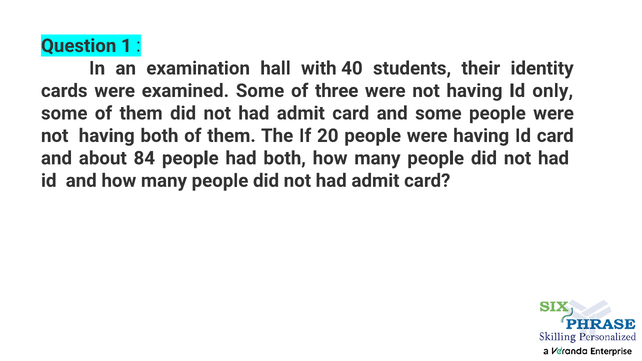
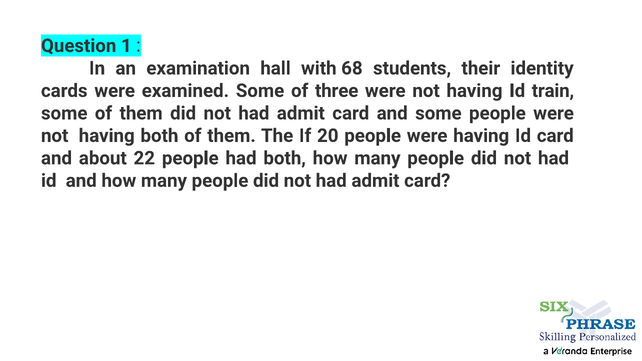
40: 40 -> 68
only: only -> train
84: 84 -> 22
